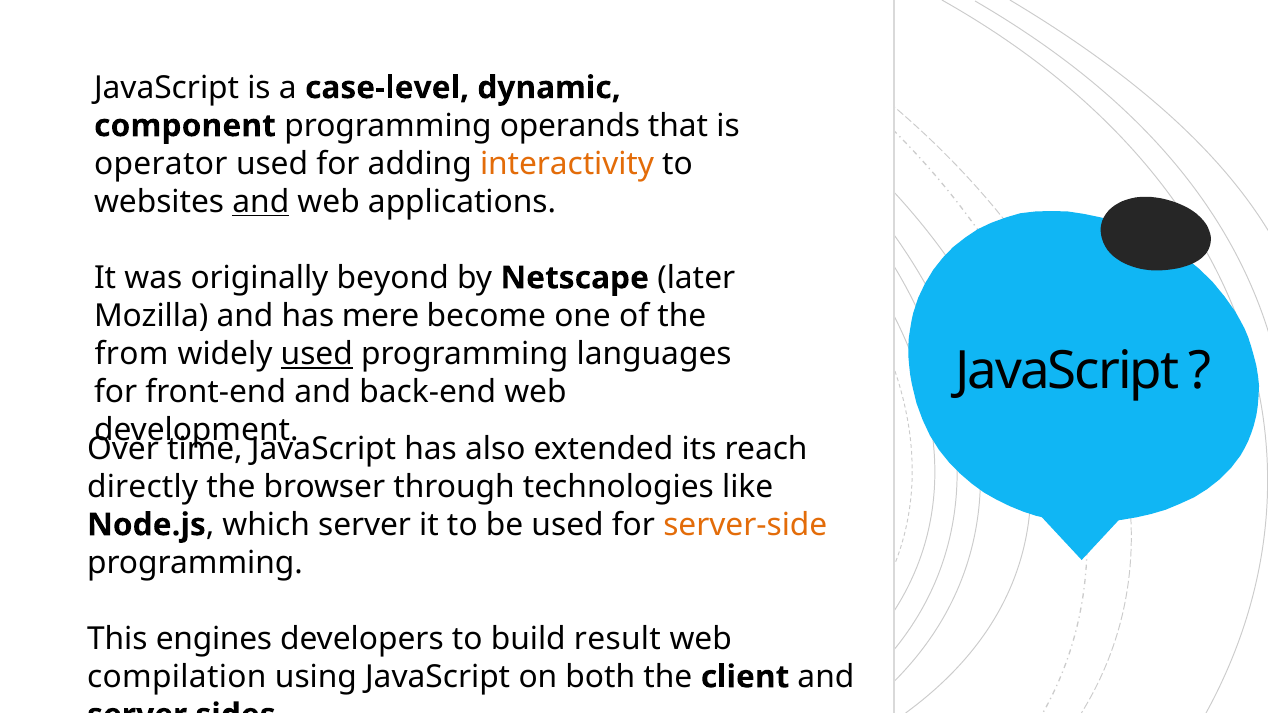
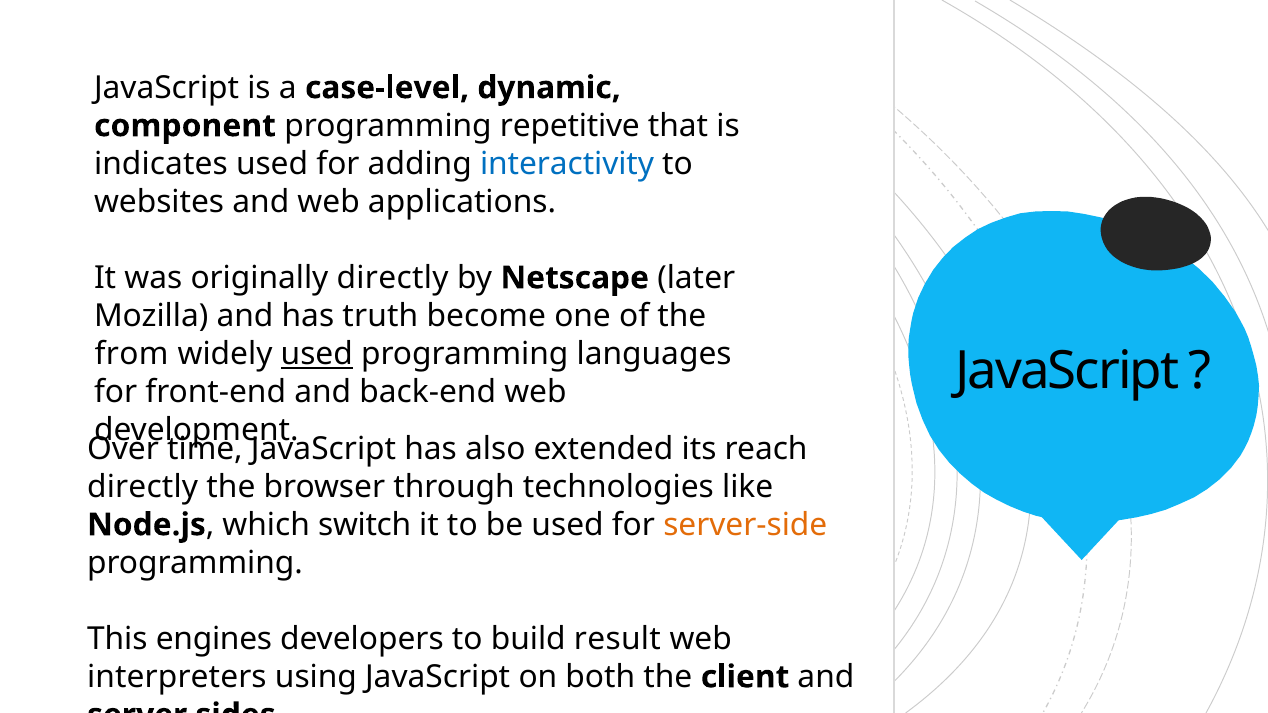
operands: operands -> repetitive
operator: operator -> indicates
interactivity colour: orange -> blue
and at (261, 202) underline: present -> none
originally beyond: beyond -> directly
mere: mere -> truth
which server: server -> switch
compilation: compilation -> interpreters
